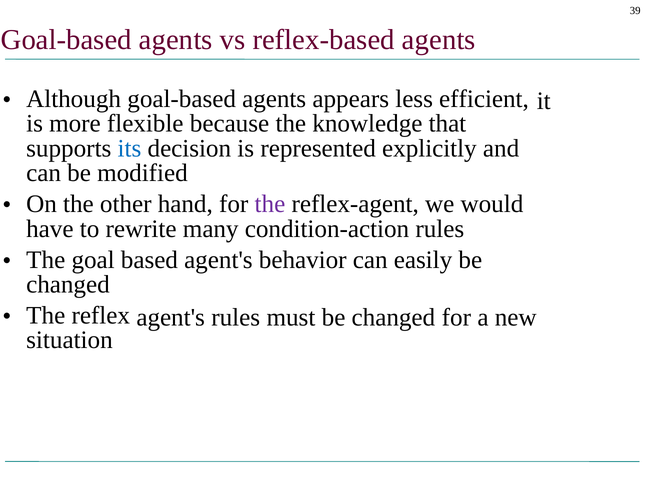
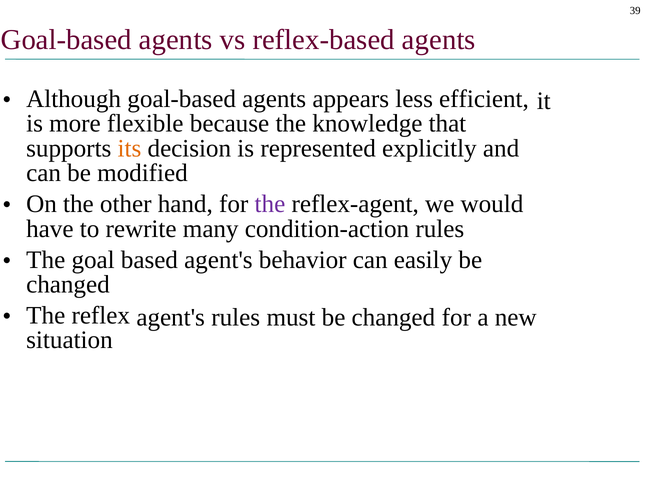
its colour: blue -> orange
